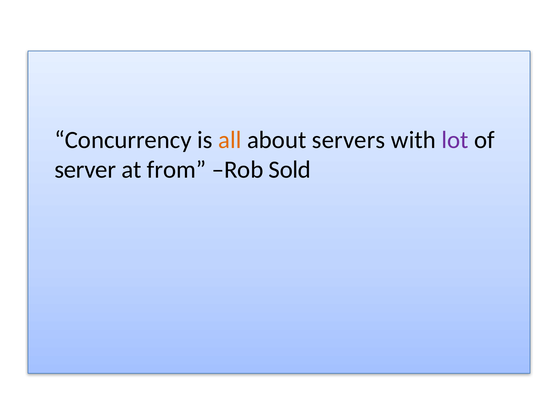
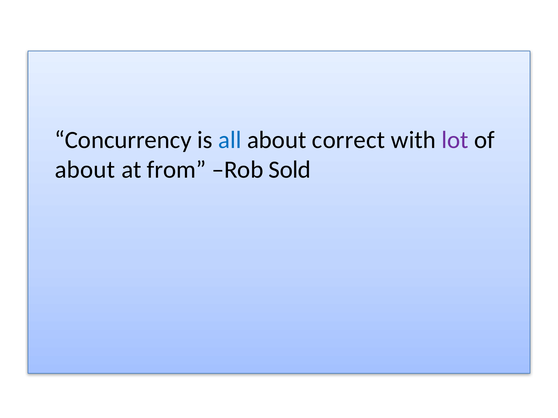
all colour: orange -> blue
servers: servers -> correct
server at (85, 170): server -> about
